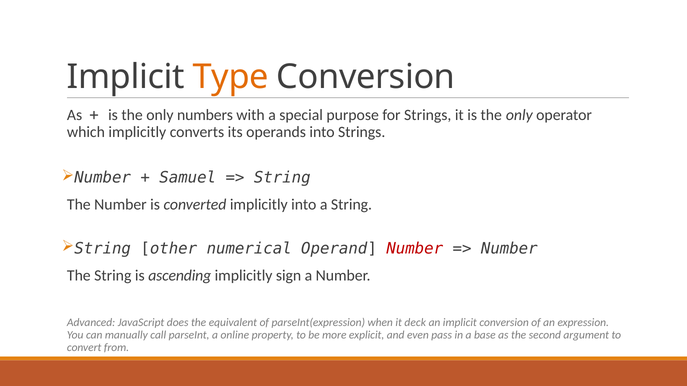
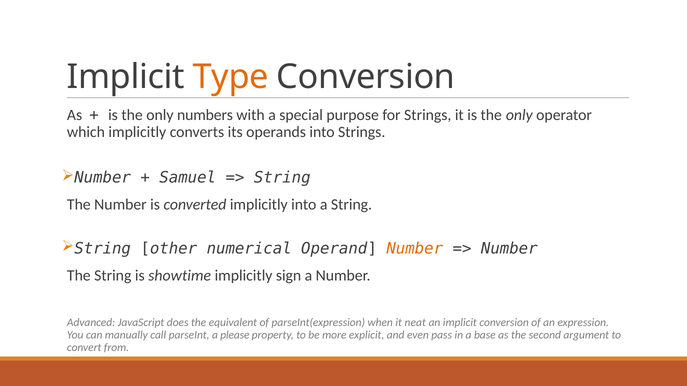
Number at (415, 249) colour: red -> orange
ascending: ascending -> showtime
deck: deck -> neat
online: online -> please
